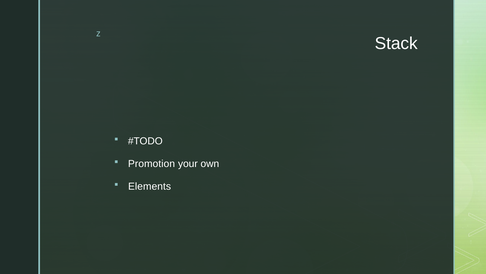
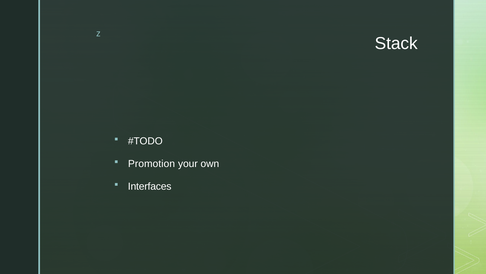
Elements: Elements -> Interfaces
